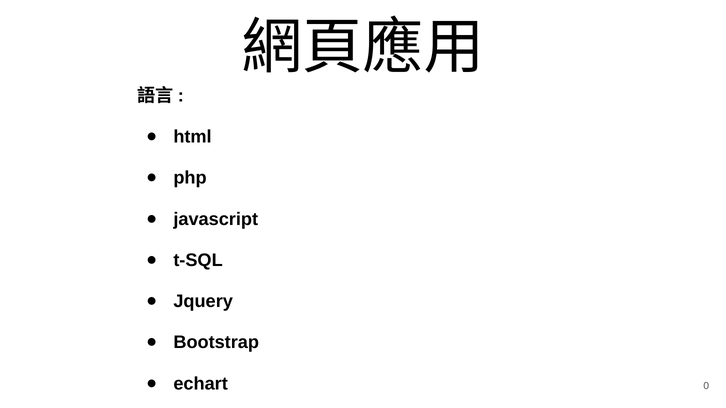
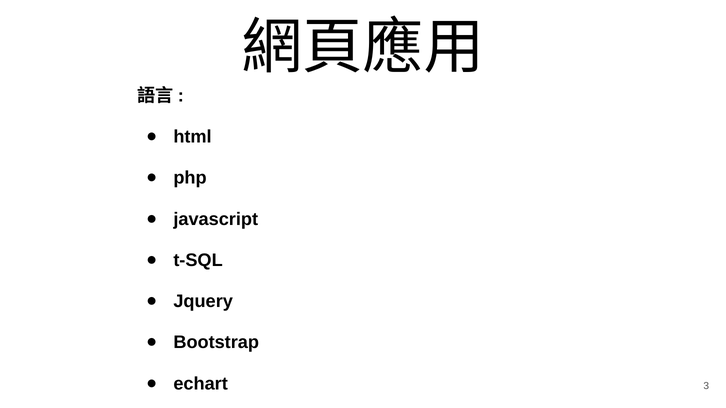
0: 0 -> 3
